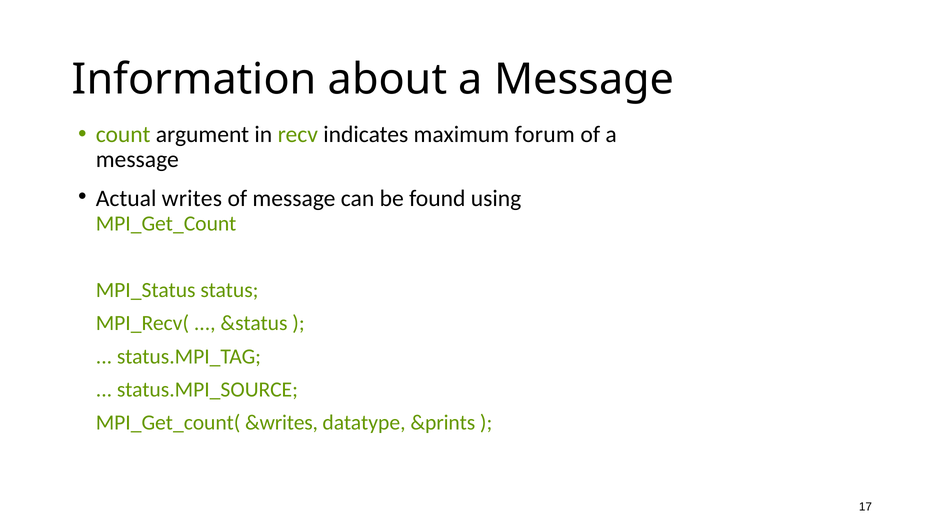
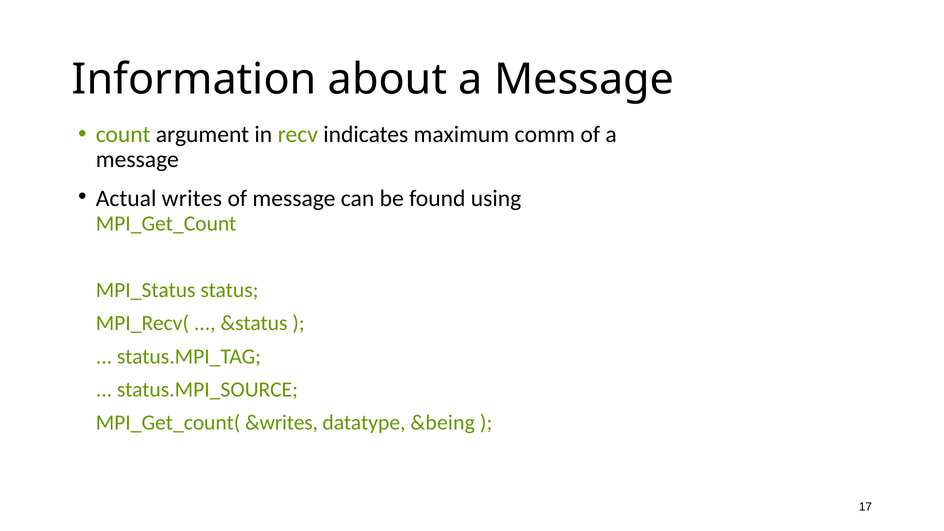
forum: forum -> comm
&prints: &prints -> &being
